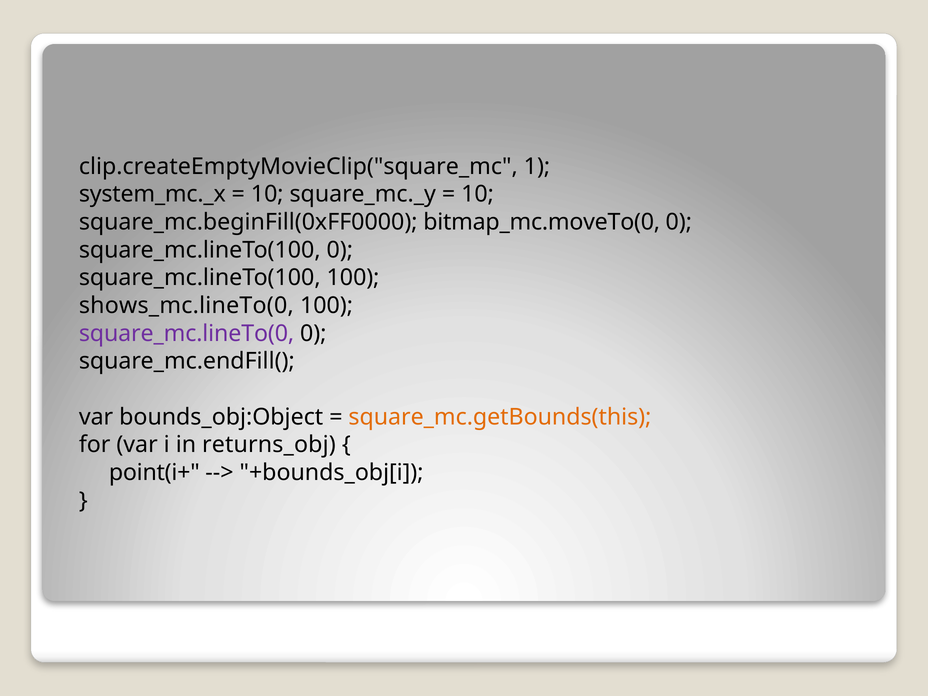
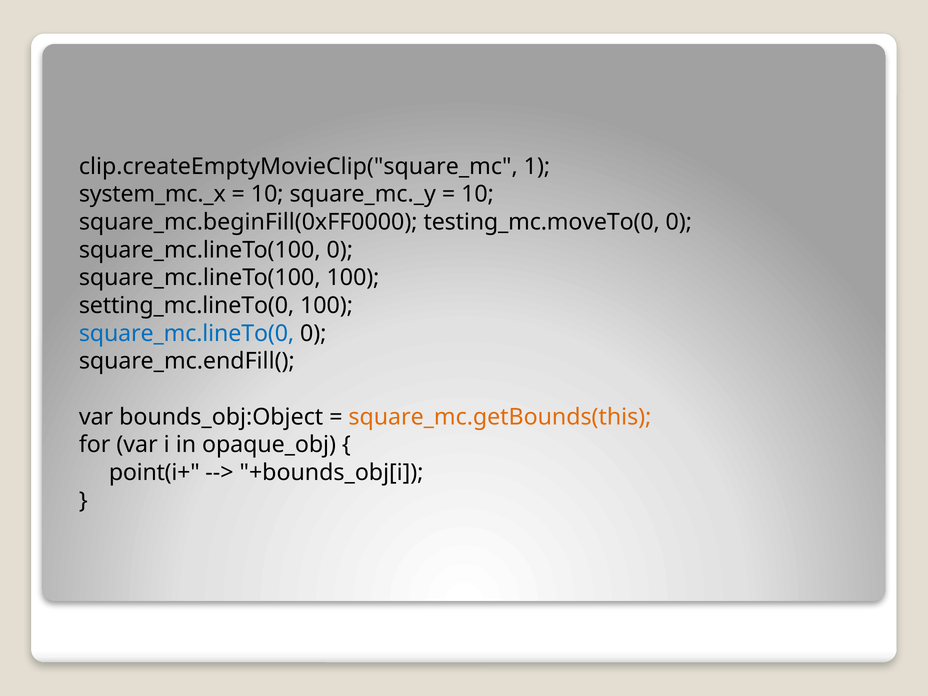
bitmap_mc.moveTo(0: bitmap_mc.moveTo(0 -> testing_mc.moveTo(0
shows_mc.lineTo(0: shows_mc.lineTo(0 -> setting_mc.lineTo(0
square_mc.lineTo(0 colour: purple -> blue
returns_obj: returns_obj -> opaque_obj
